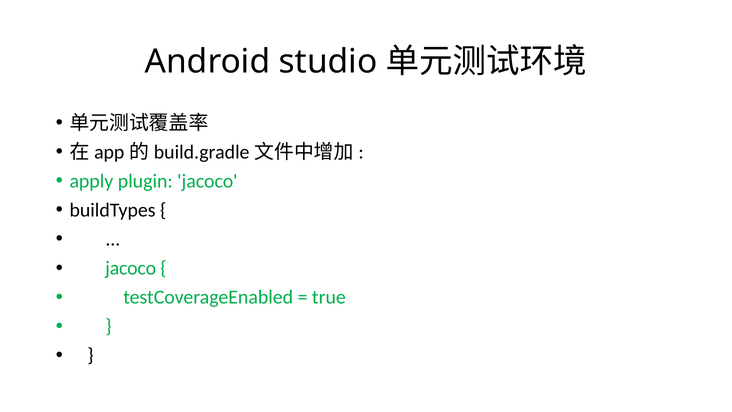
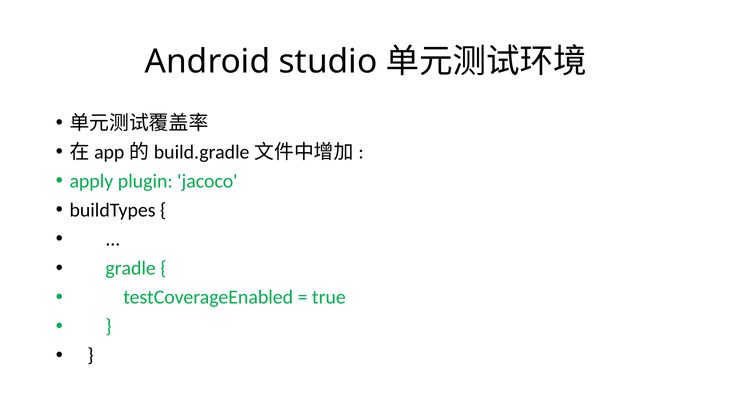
jacoco at (131, 268): jacoco -> gradle
